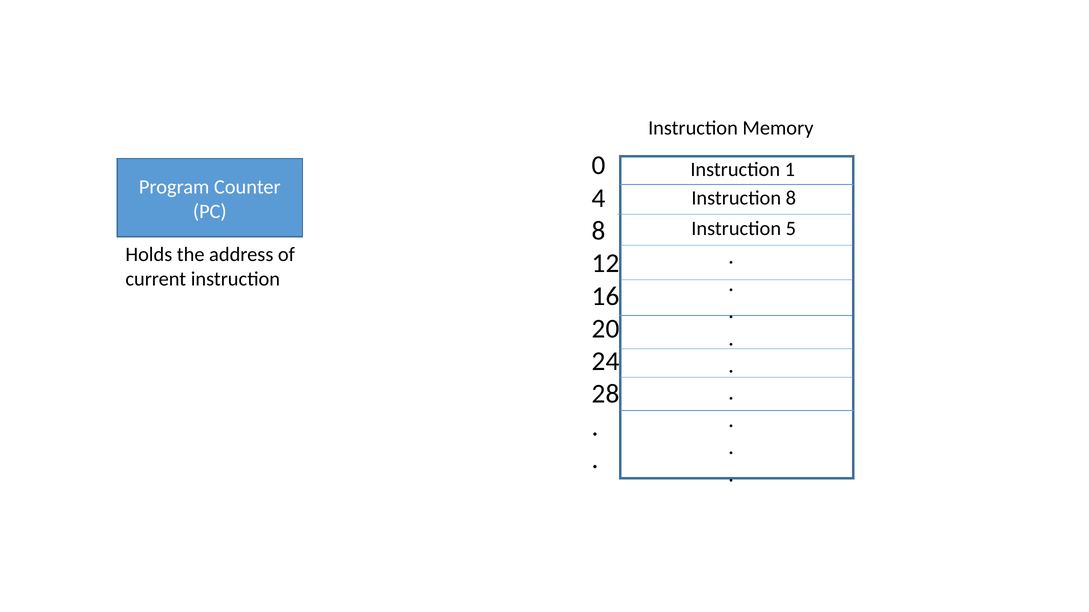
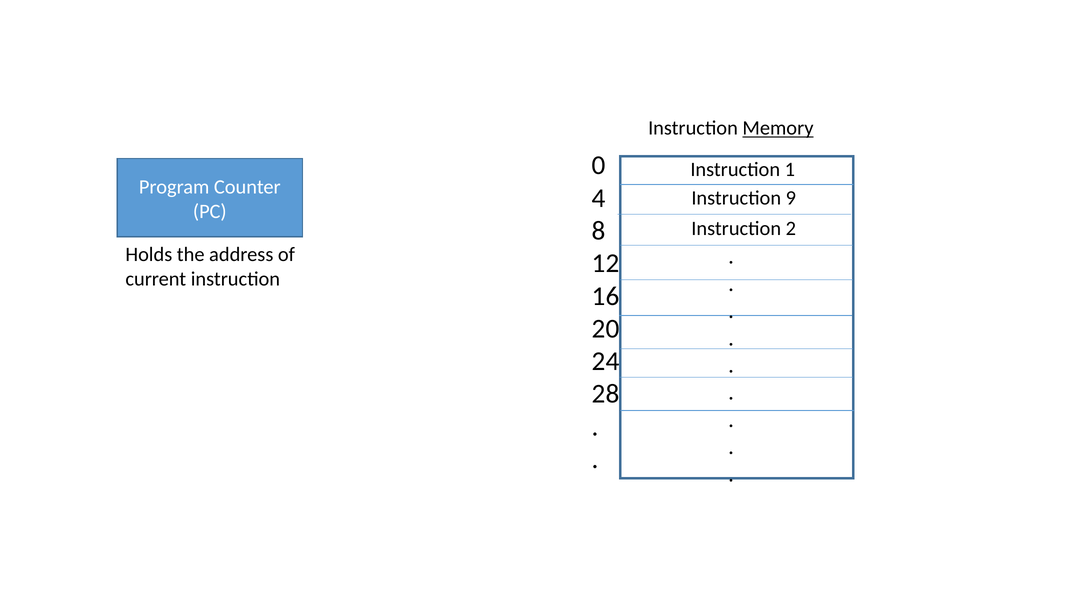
Memory underline: none -> present
Instruction 8: 8 -> 9
5: 5 -> 2
